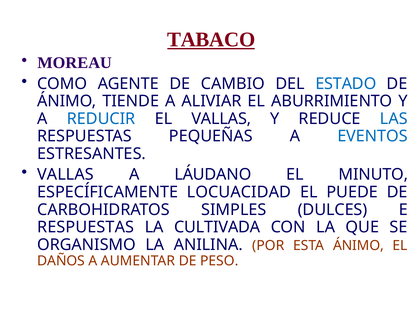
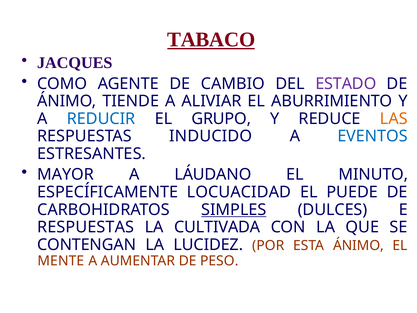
MOREAU: MOREAU -> JACQUES
ESTADO colour: blue -> purple
EL VALLAS: VALLAS -> GRUPO
LAS colour: blue -> orange
PEQUEÑAS: PEQUEÑAS -> INDUCIDO
VALLAS at (65, 174): VALLAS -> MAYOR
SIMPLES underline: none -> present
ORGANISMO: ORGANISMO -> CONTENGAN
ANILINA: ANILINA -> LUCIDEZ
DAÑOS: DAÑOS -> MENTE
